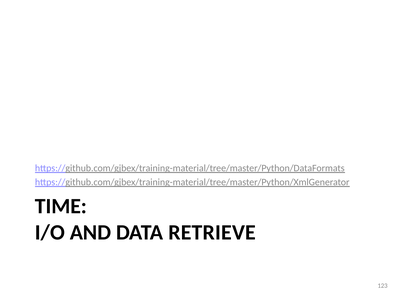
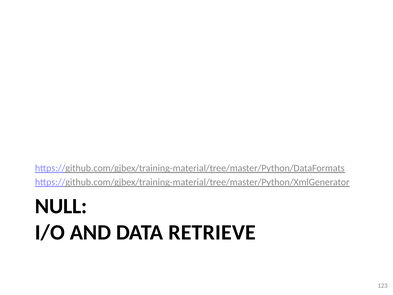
TIME: TIME -> NULL
